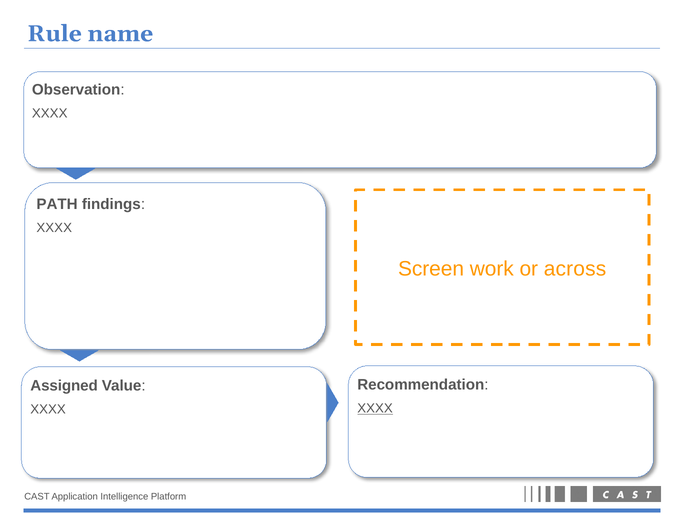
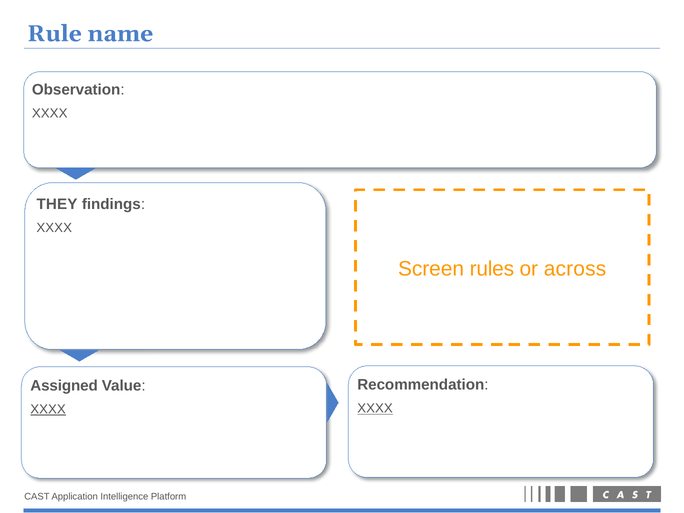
PATH: PATH -> THEY
work: work -> rules
XXXX at (48, 409) underline: none -> present
